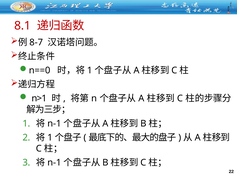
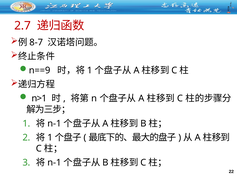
8.1: 8.1 -> 2.7
n==0: n==0 -> n==9
